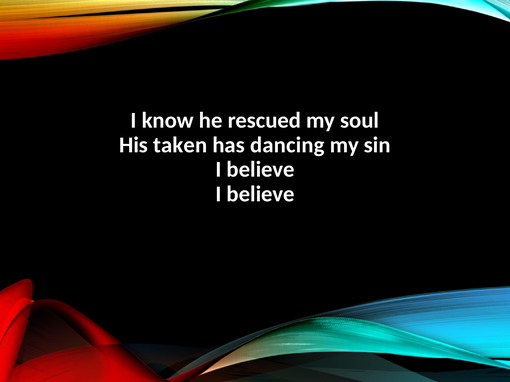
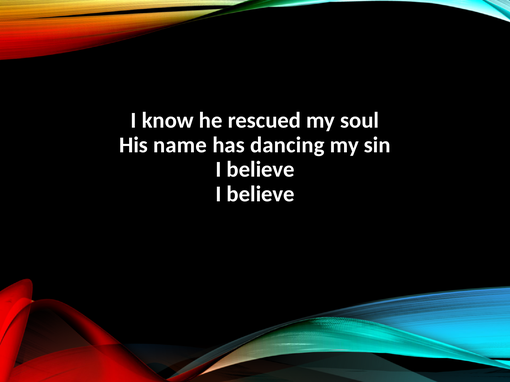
taken: taken -> name
